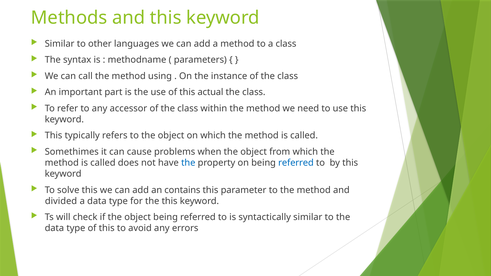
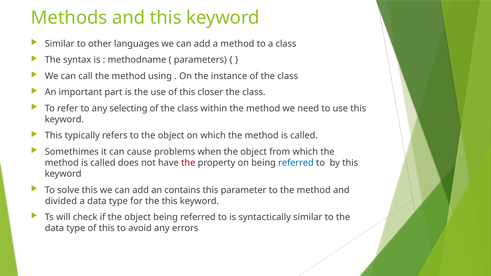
actual: actual -> closer
accessor: accessor -> selecting
the at (188, 163) colour: blue -> red
